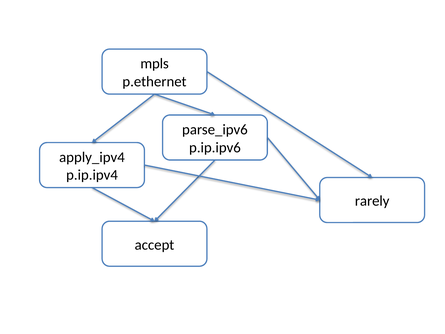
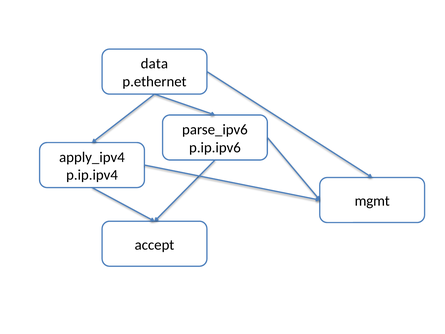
mpls: mpls -> data
rarely: rarely -> mgmt
